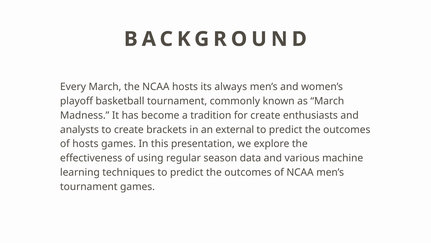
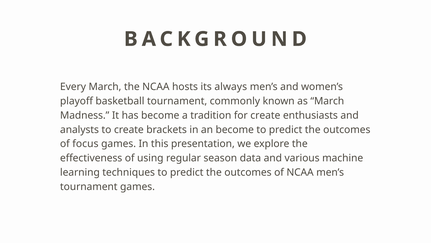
an external: external -> become
of hosts: hosts -> focus
